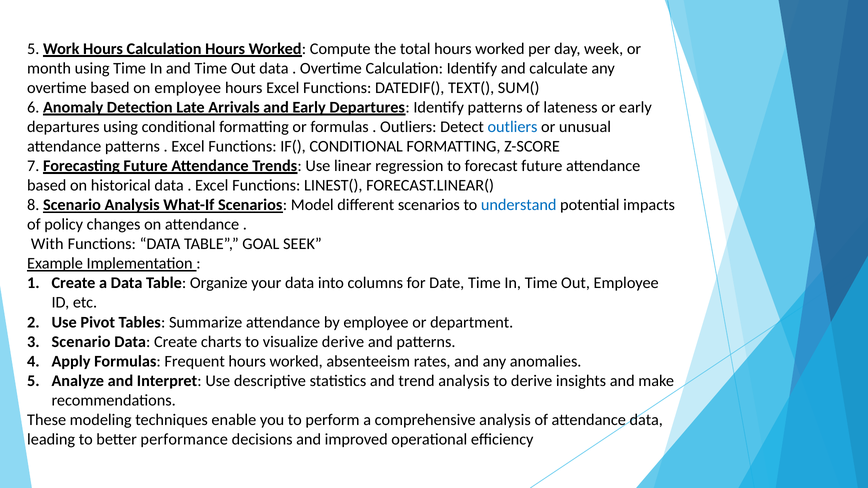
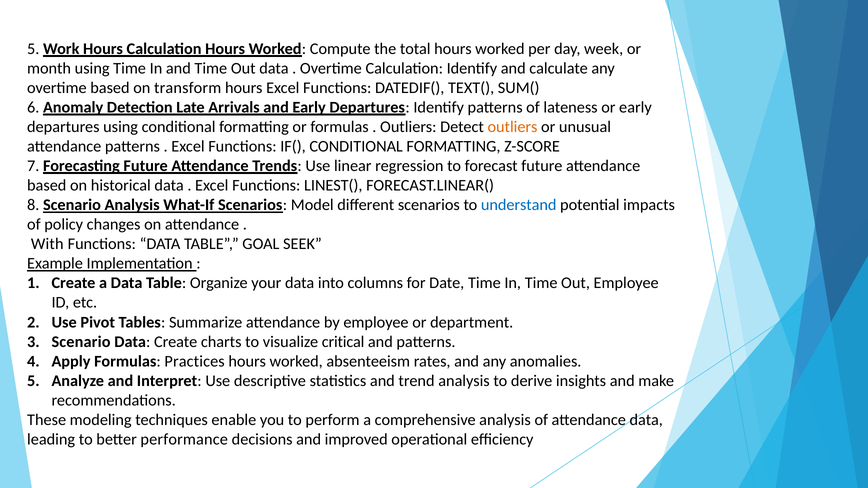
on employee: employee -> transform
outliers at (513, 127) colour: blue -> orange
visualize derive: derive -> critical
Frequent: Frequent -> Practices
